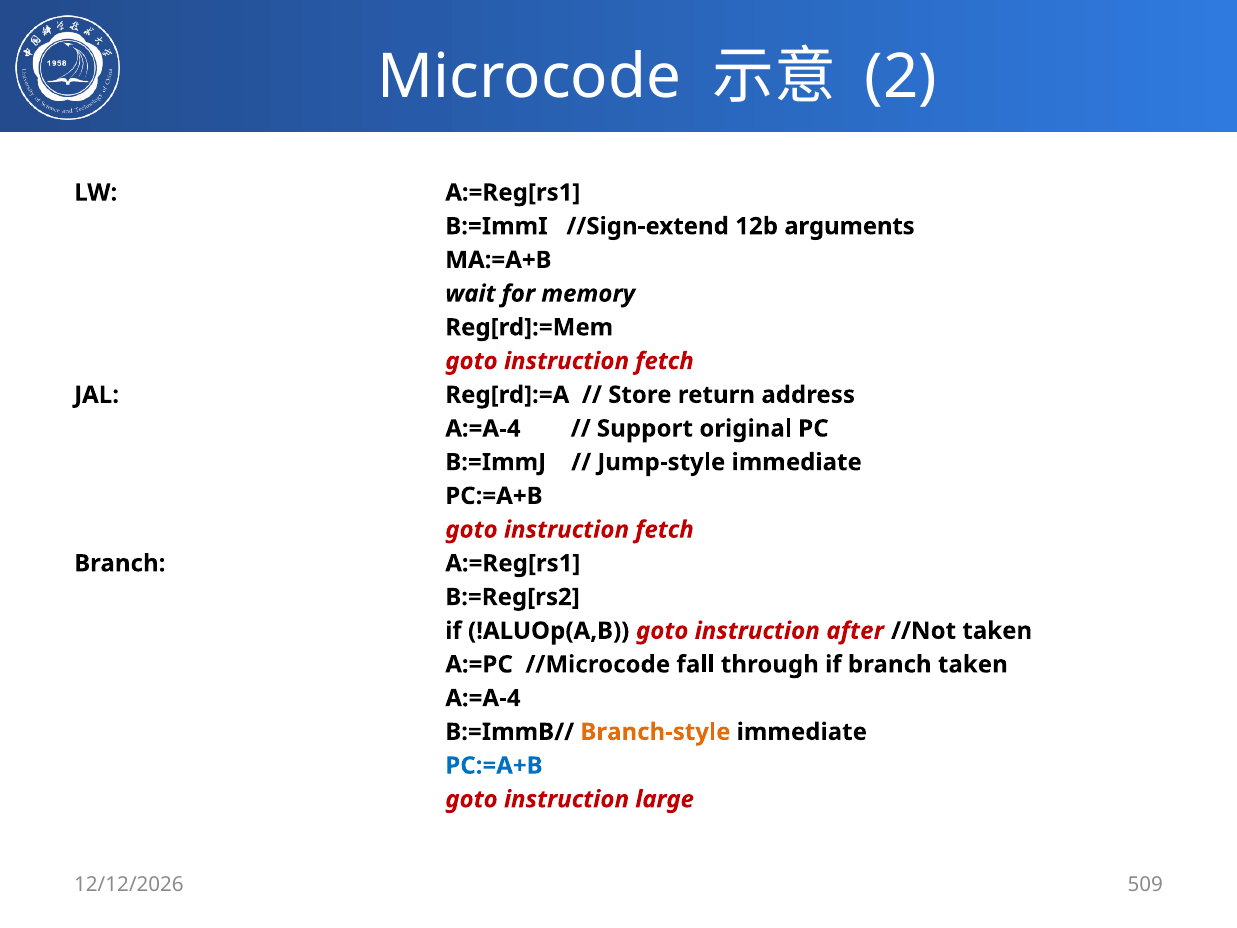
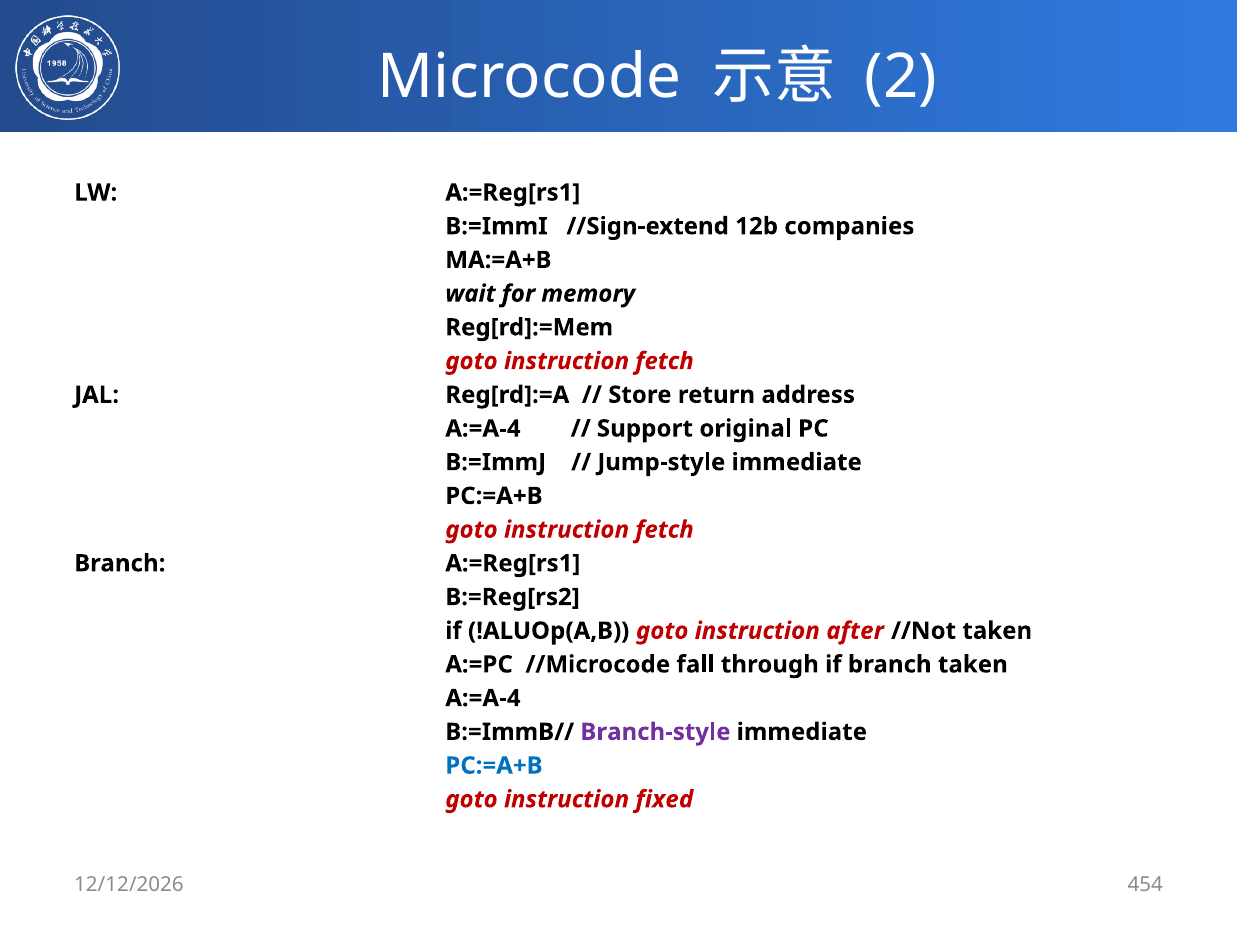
arguments: arguments -> companies
Branch-style colour: orange -> purple
large: large -> fixed
509: 509 -> 454
